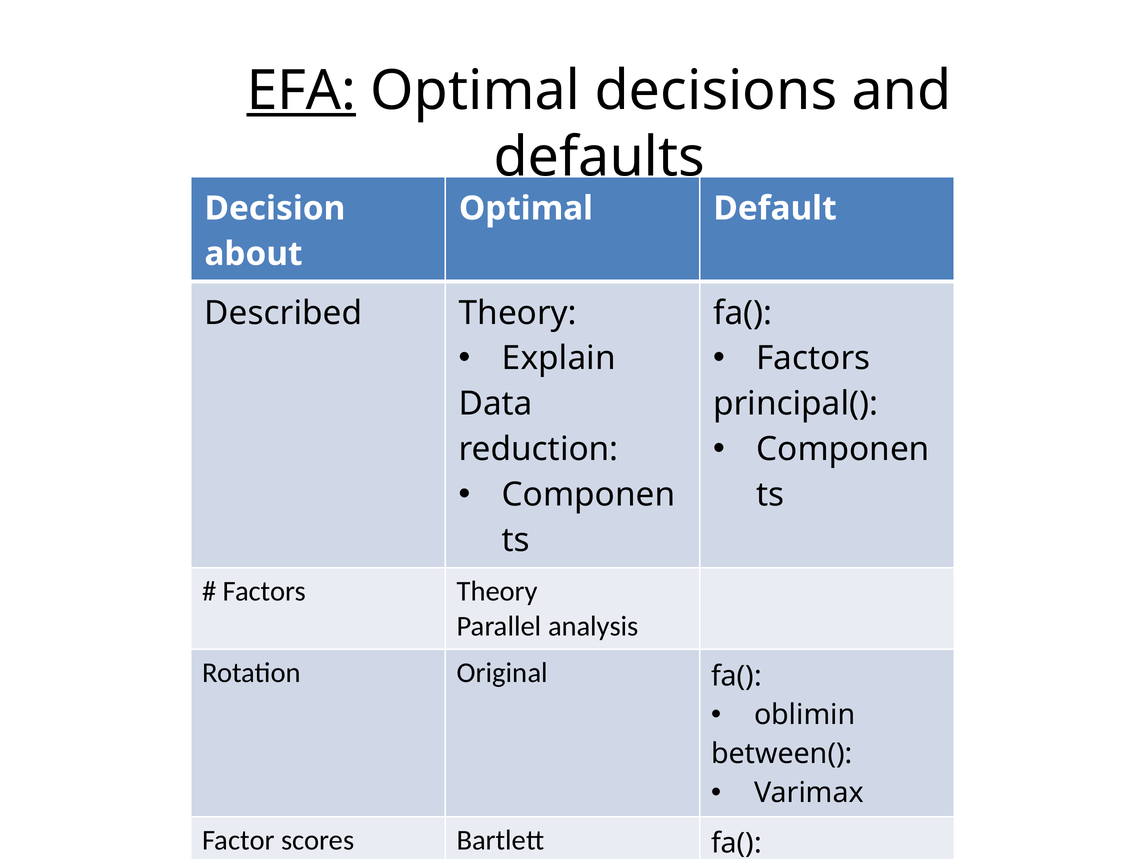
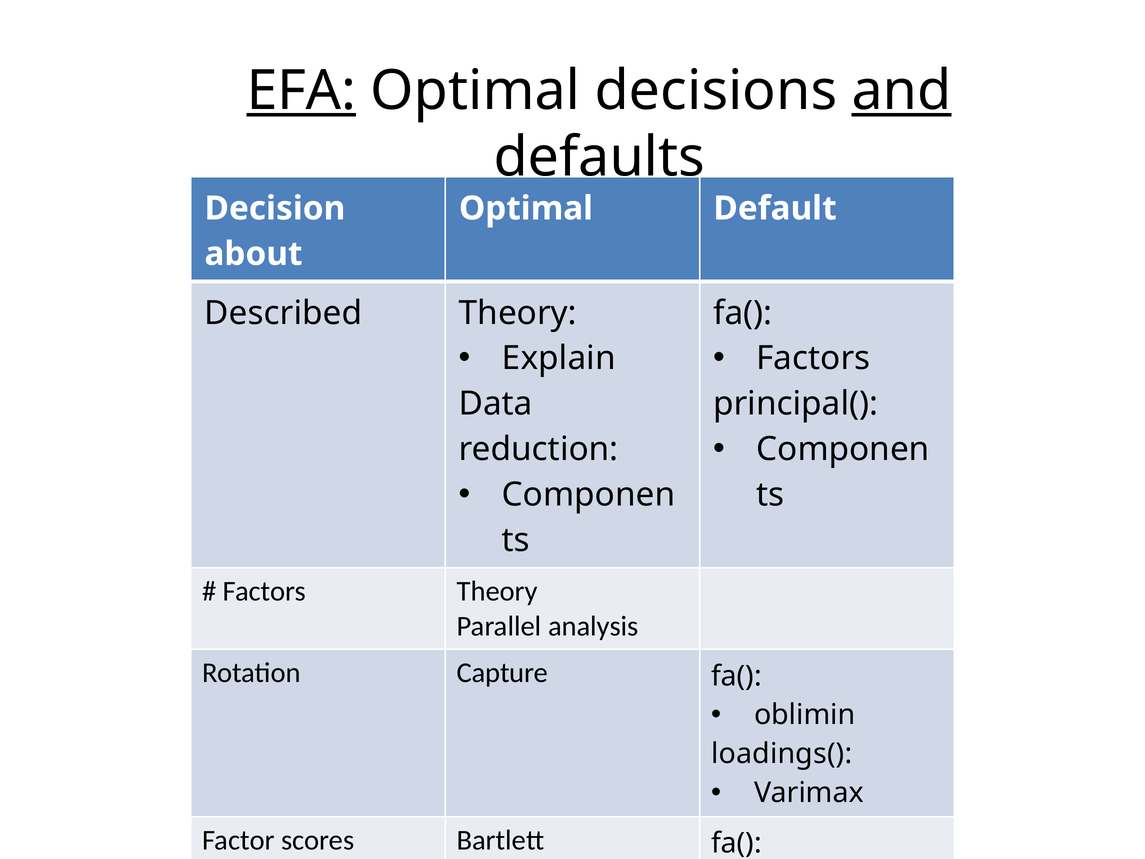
and underline: none -> present
Original: Original -> Capture
between(: between( -> loadings(
